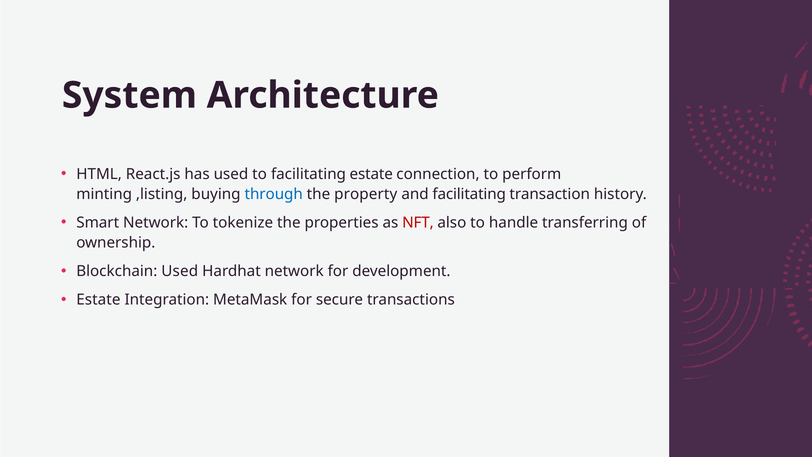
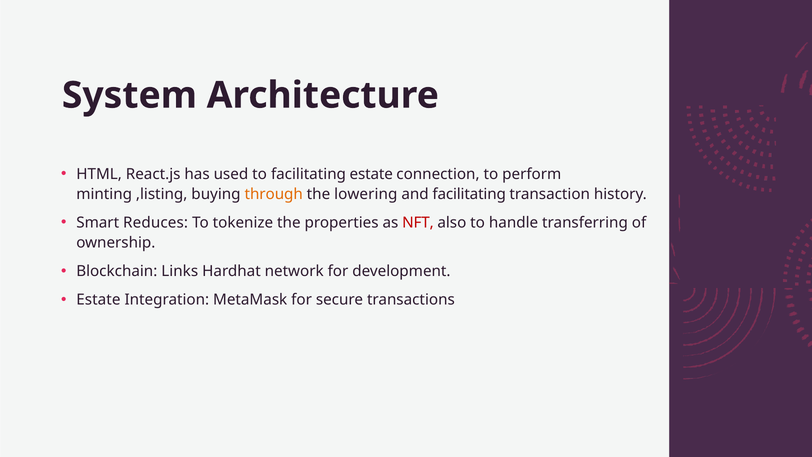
through colour: blue -> orange
property: property -> lowering
Smart Network: Network -> Reduces
Blockchain Used: Used -> Links
